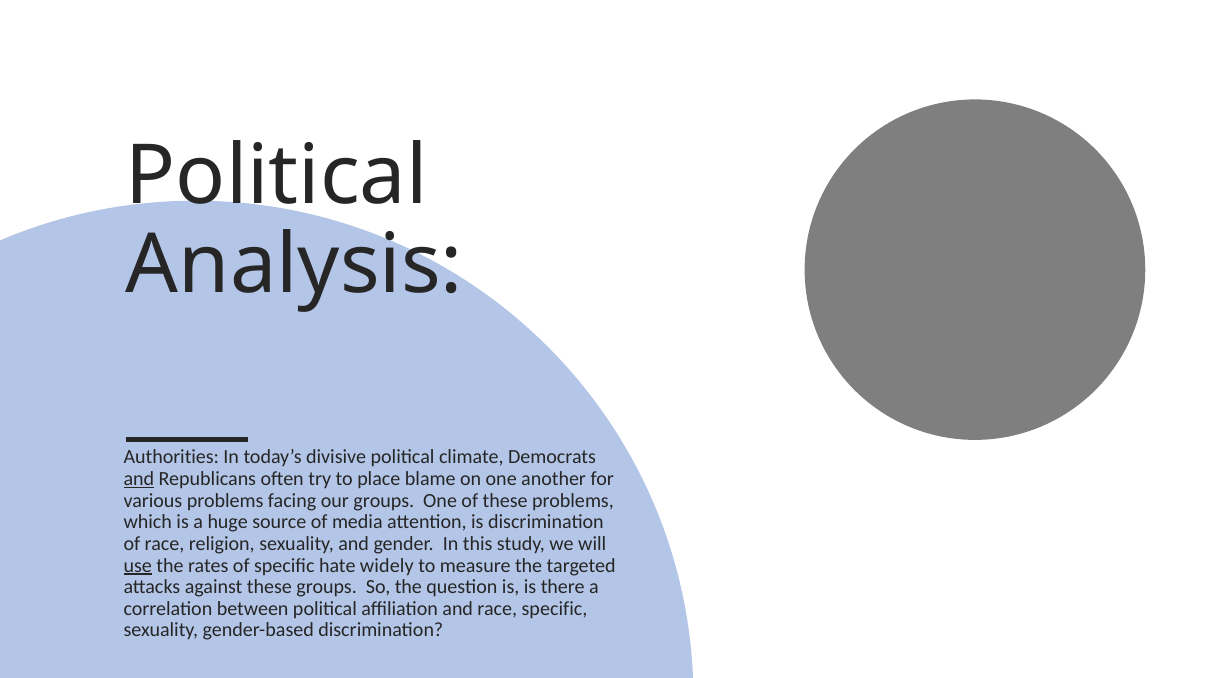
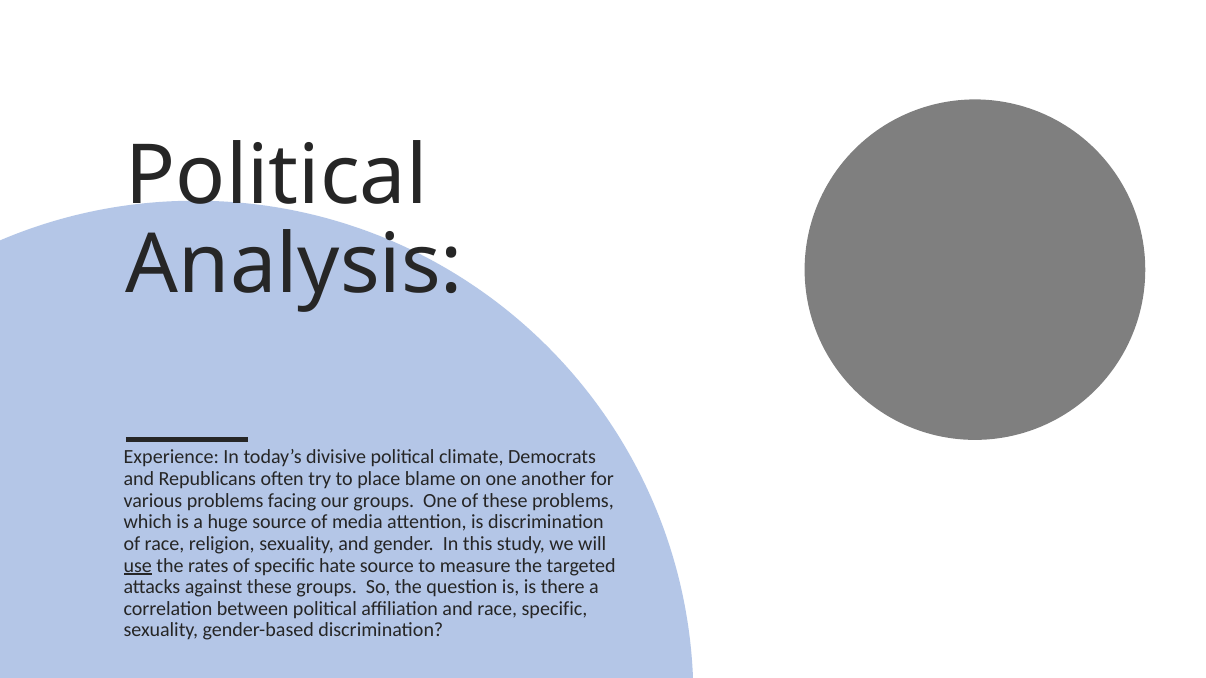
Authorities: Authorities -> Experience
and at (139, 479) underline: present -> none
hate widely: widely -> source
